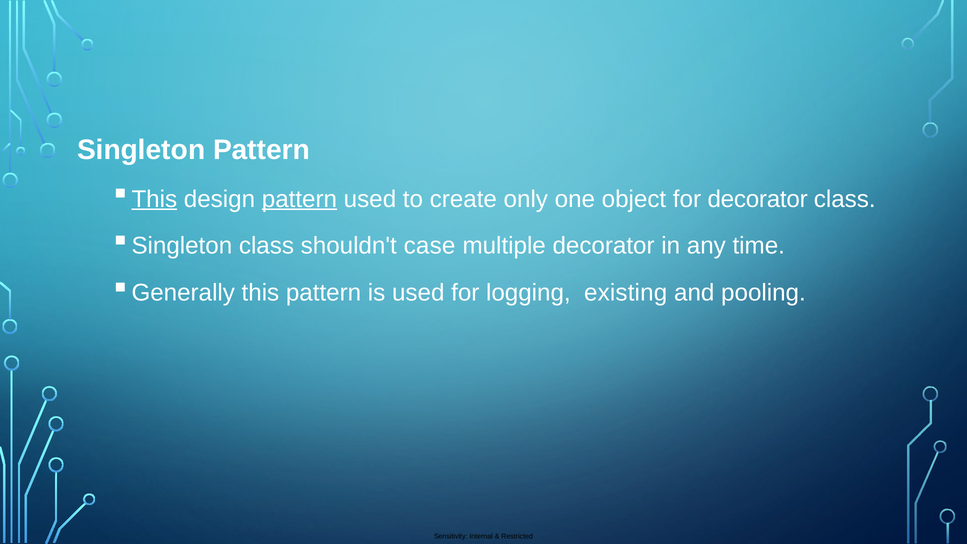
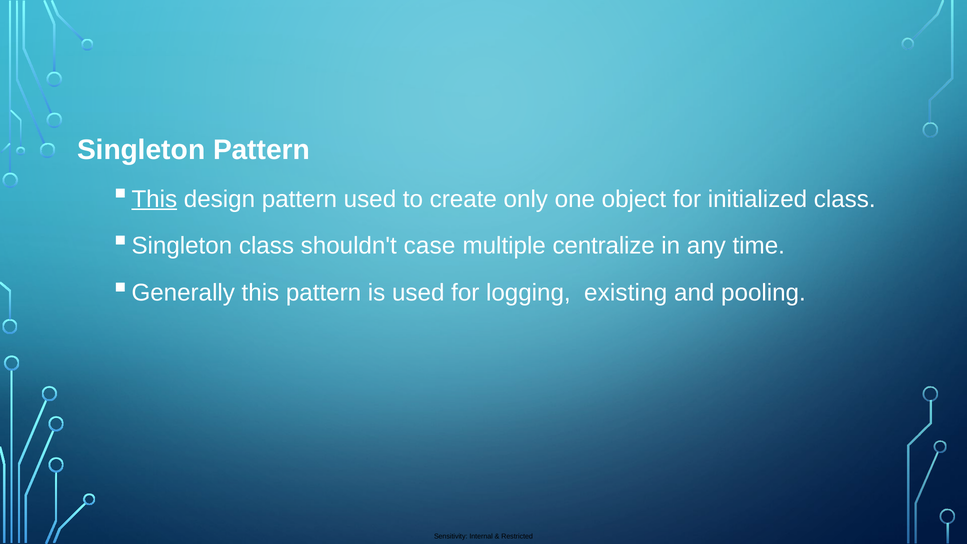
pattern at (299, 199) underline: present -> none
for decorator: decorator -> initialized
multiple decorator: decorator -> centralize
